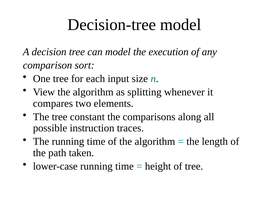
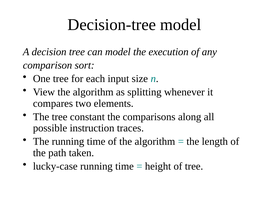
lower-case: lower-case -> lucky-case
